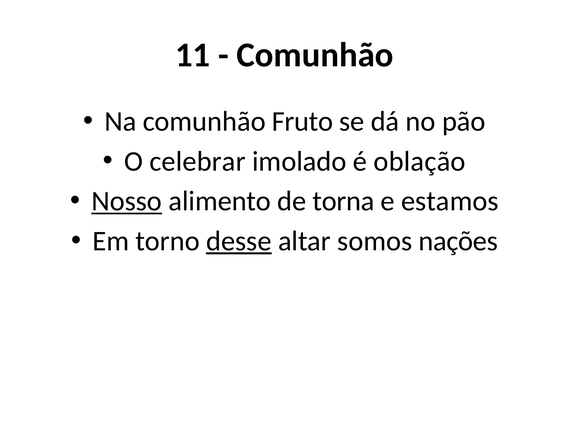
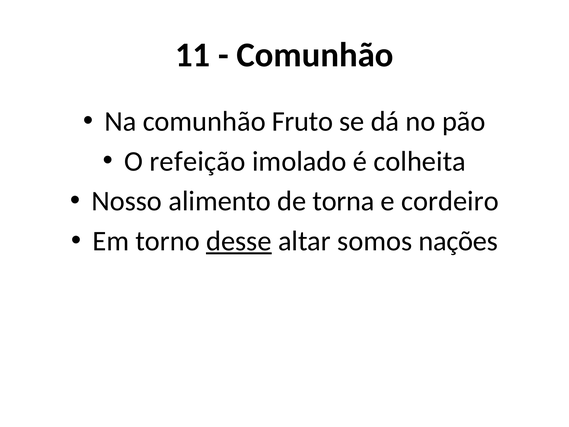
celebrar: celebrar -> refeição
oblação: oblação -> colheita
Nosso underline: present -> none
estamos: estamos -> cordeiro
